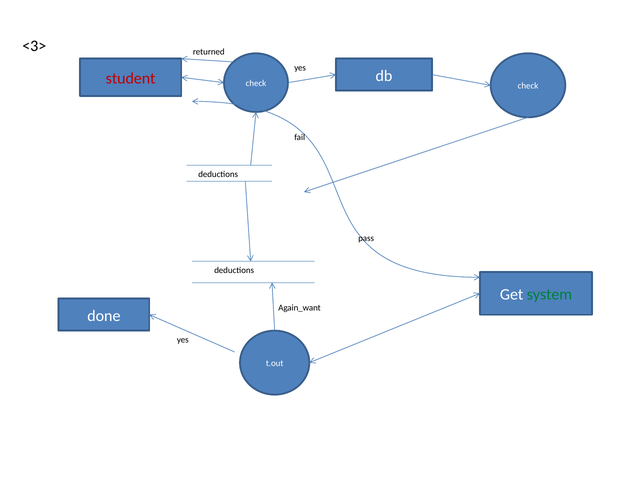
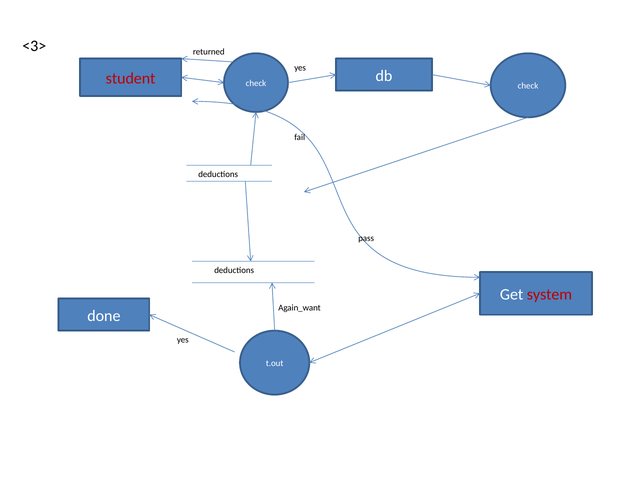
system colour: green -> red
